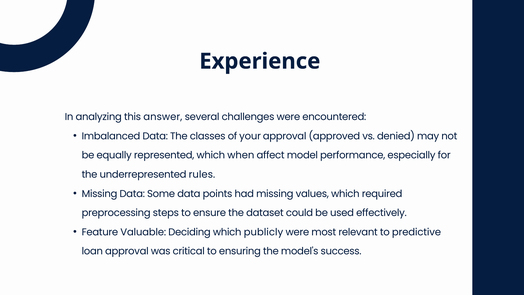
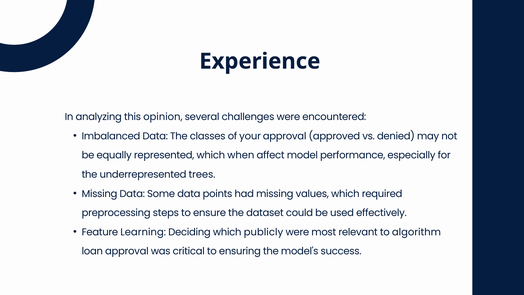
answer: answer -> opinion
rules: rules -> trees
Valuable: Valuable -> Learning
predictive: predictive -> algorithm
